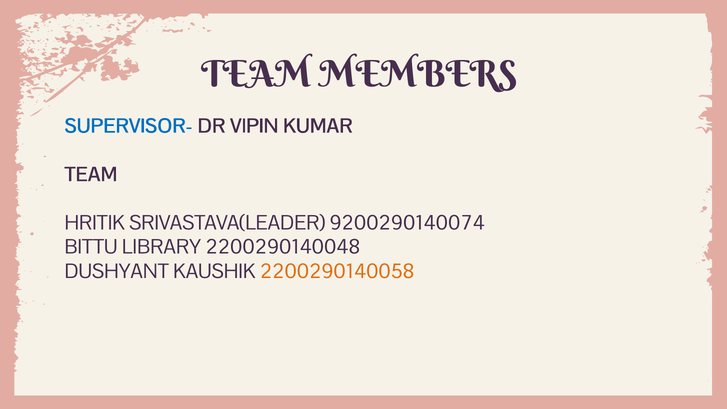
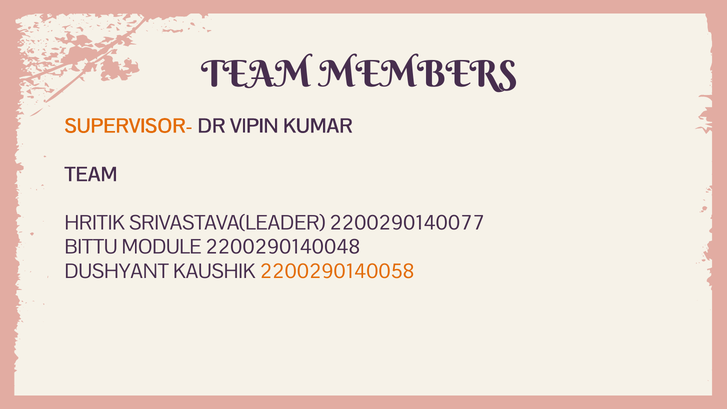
SUPERVISOR- colour: blue -> orange
9200290140074: 9200290140074 -> 2200290140077
LIBRARY: LIBRARY -> MODULE
